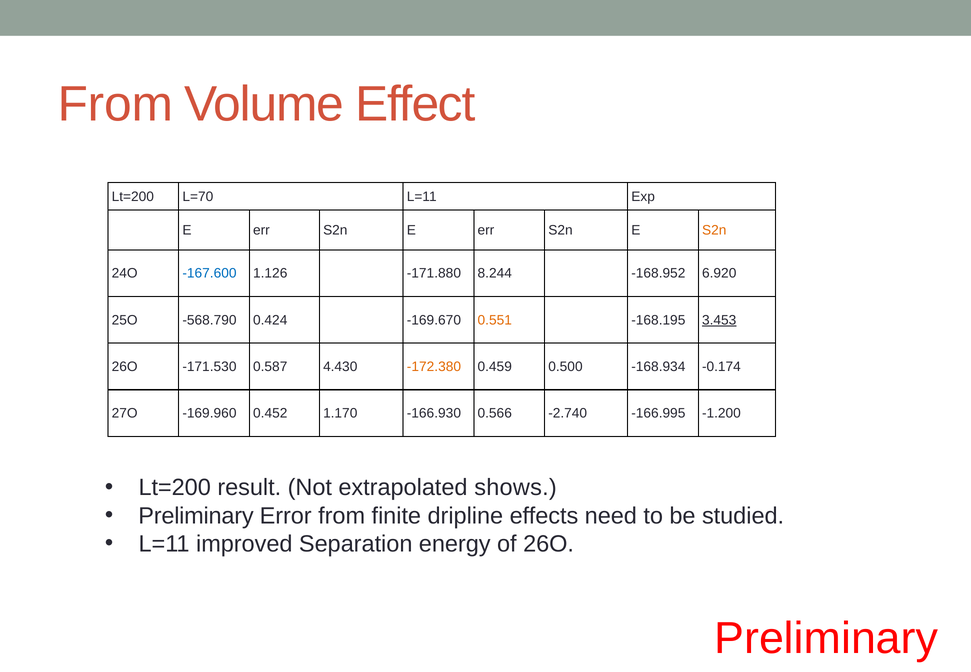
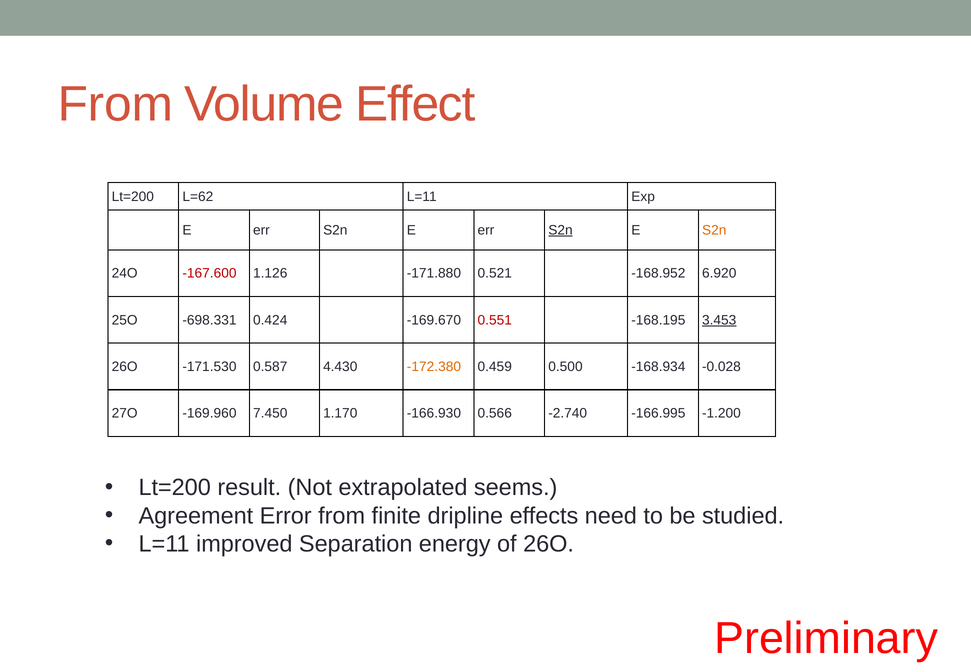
L=70: L=70 -> L=62
S2n at (560, 230) underline: none -> present
-167.600 colour: blue -> red
8.244: 8.244 -> 0.521
-568.790: -568.790 -> -698.331
0.551 colour: orange -> red
-0.174: -0.174 -> -0.028
0.452: 0.452 -> 7.450
shows: shows -> seems
Preliminary at (196, 516): Preliminary -> Agreement
